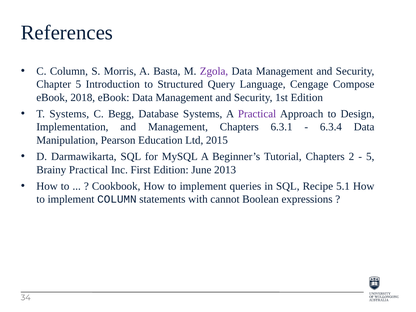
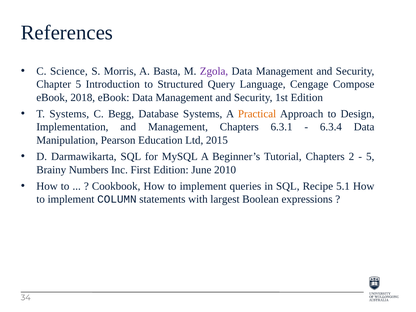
C Column: Column -> Science
Practical at (257, 114) colour: purple -> orange
Brainy Practical: Practical -> Numbers
2013: 2013 -> 2010
cannot: cannot -> largest
